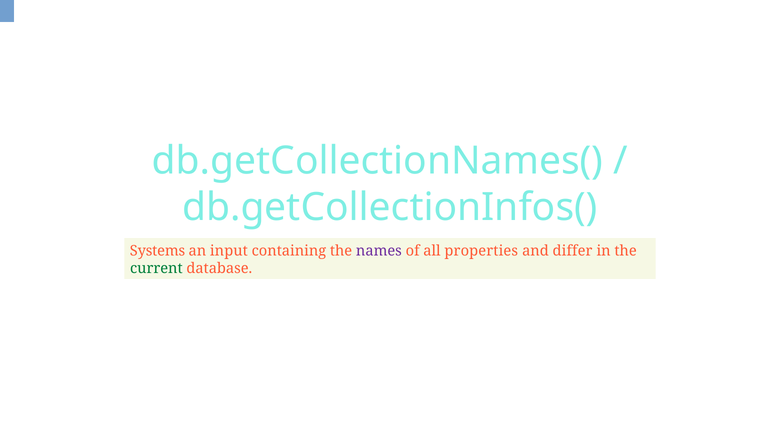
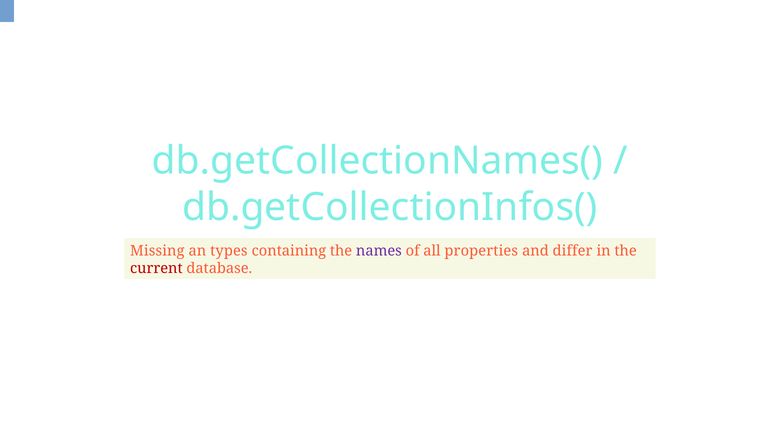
Systems: Systems -> Missing
input: input -> types
current colour: green -> red
